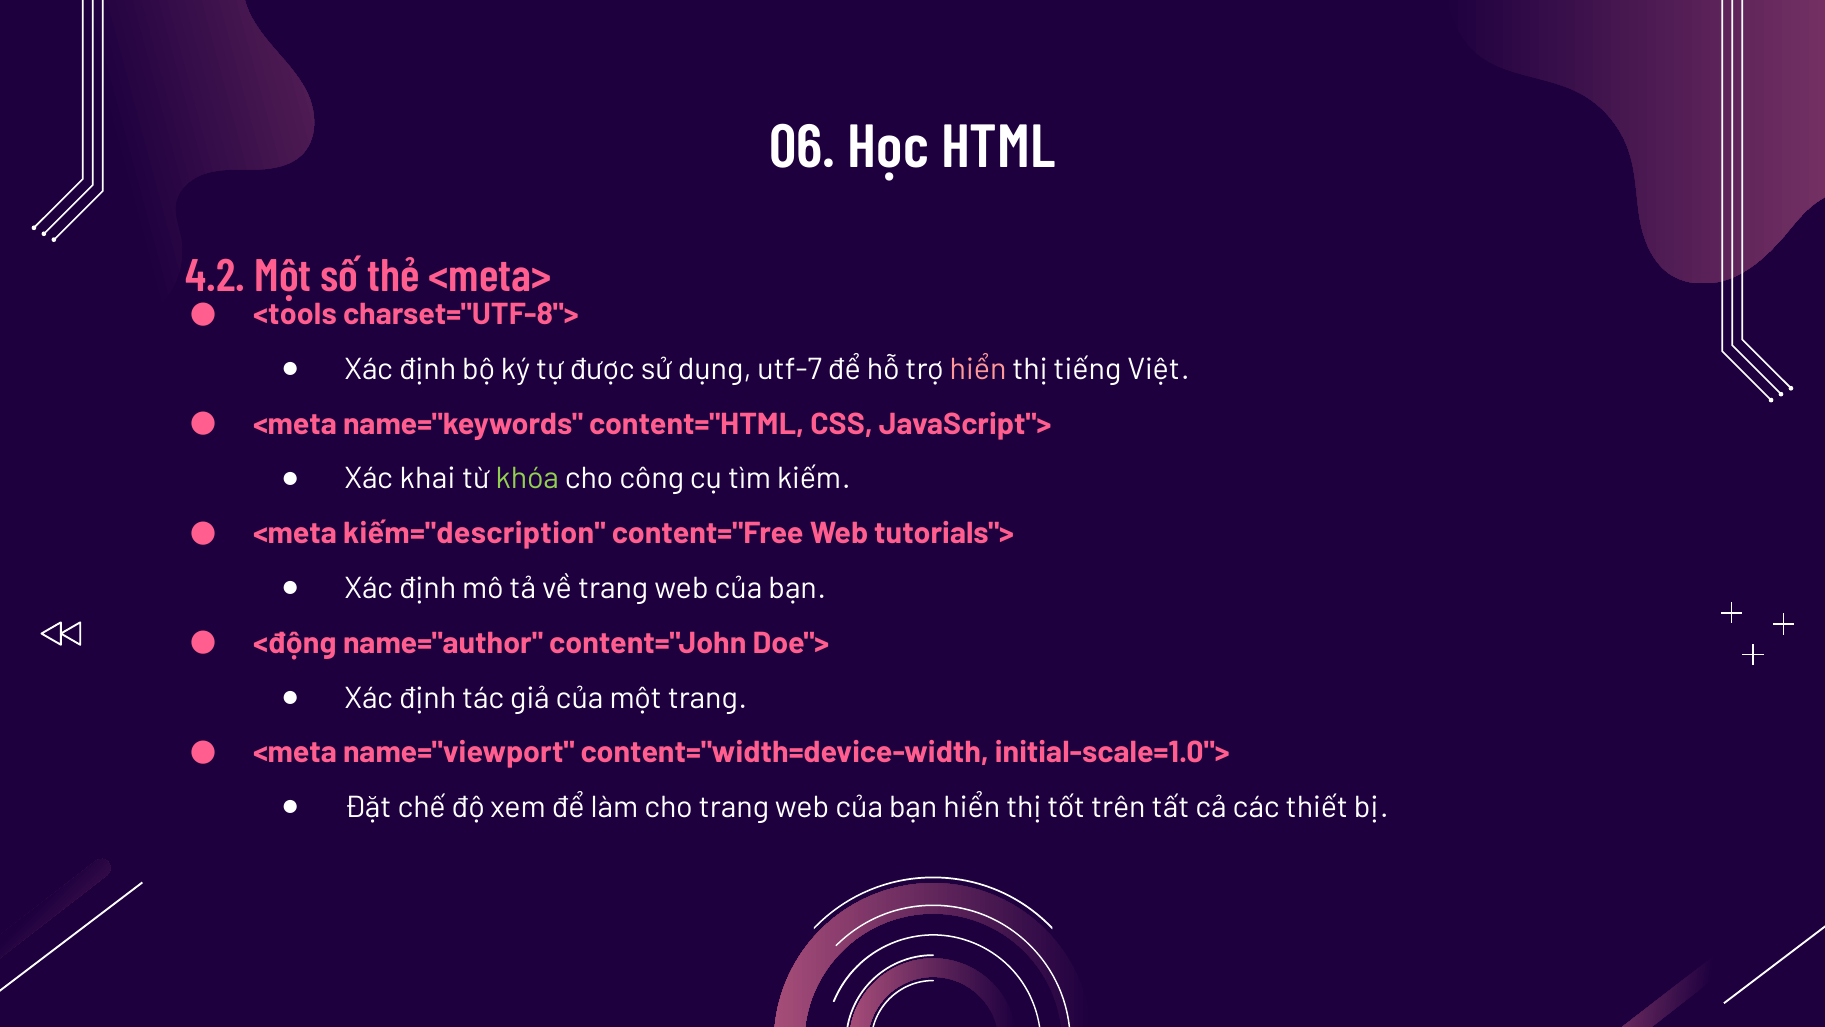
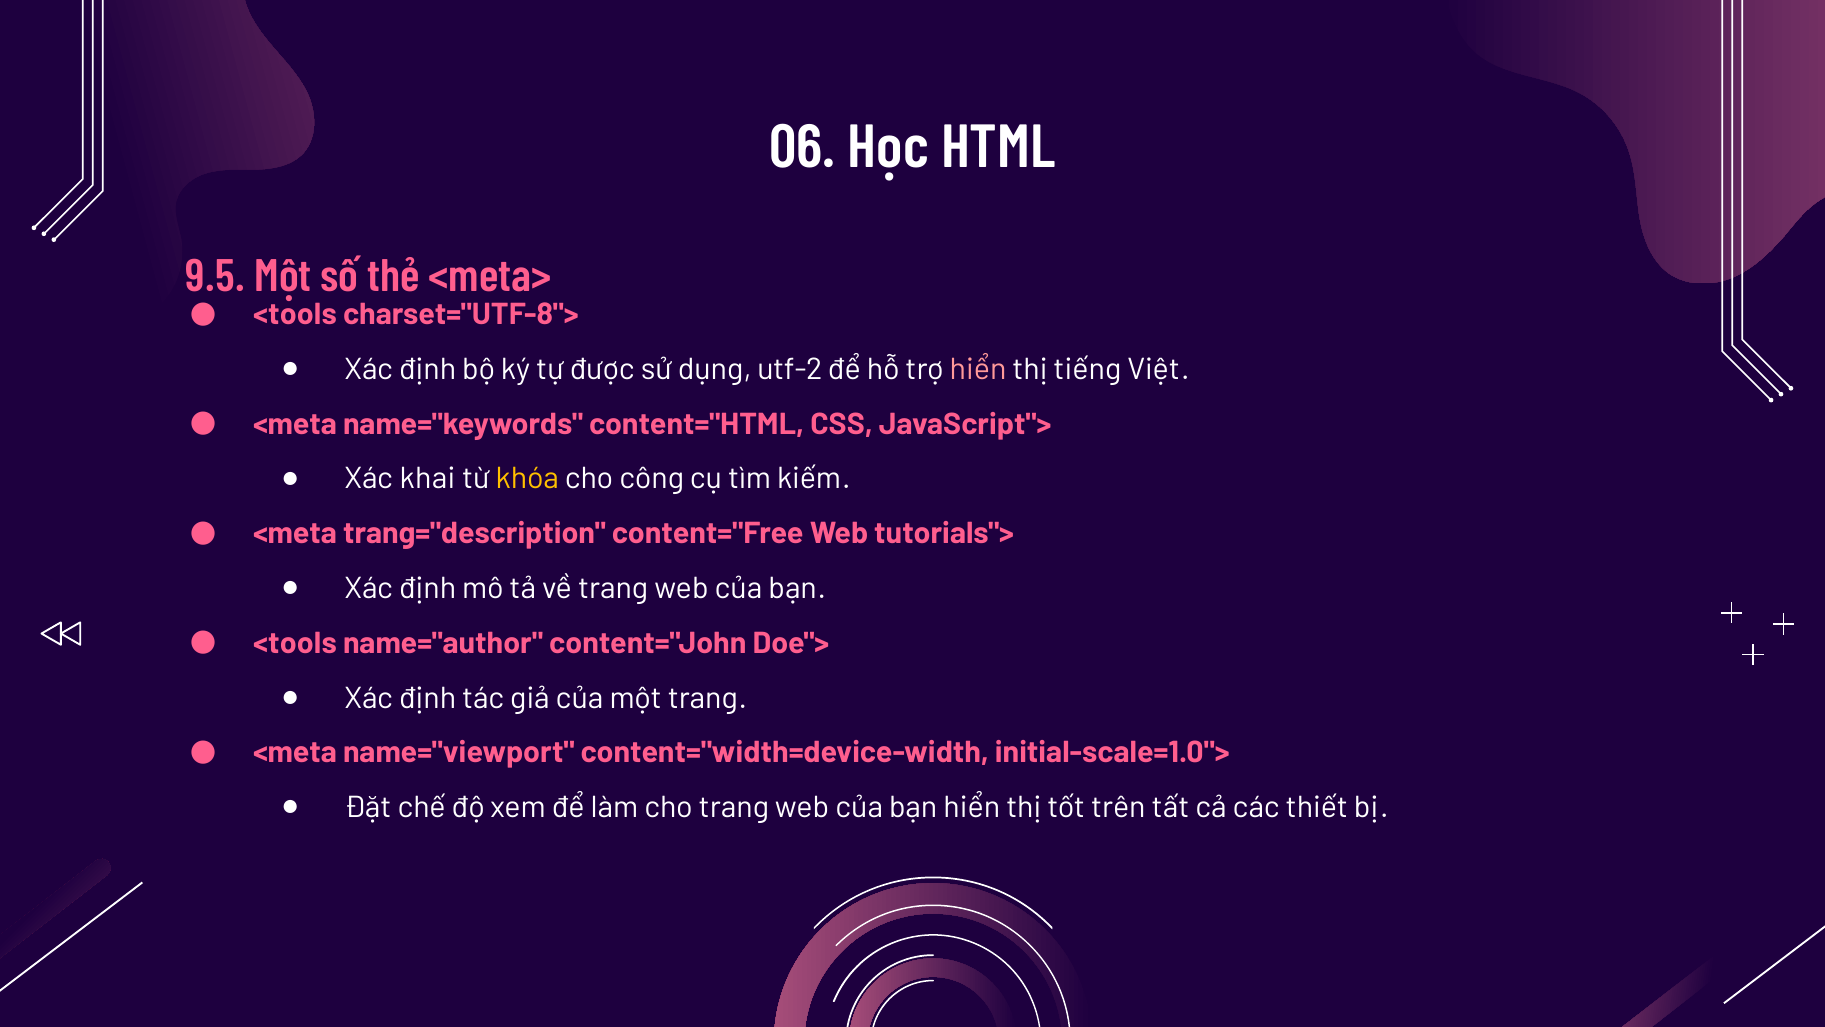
4.2: 4.2 -> 9.5
utf-7: utf-7 -> utf-2
khóa colour: light green -> yellow
kiếm="description: kiếm="description -> trang="description
<động at (295, 643): <động -> <tools
